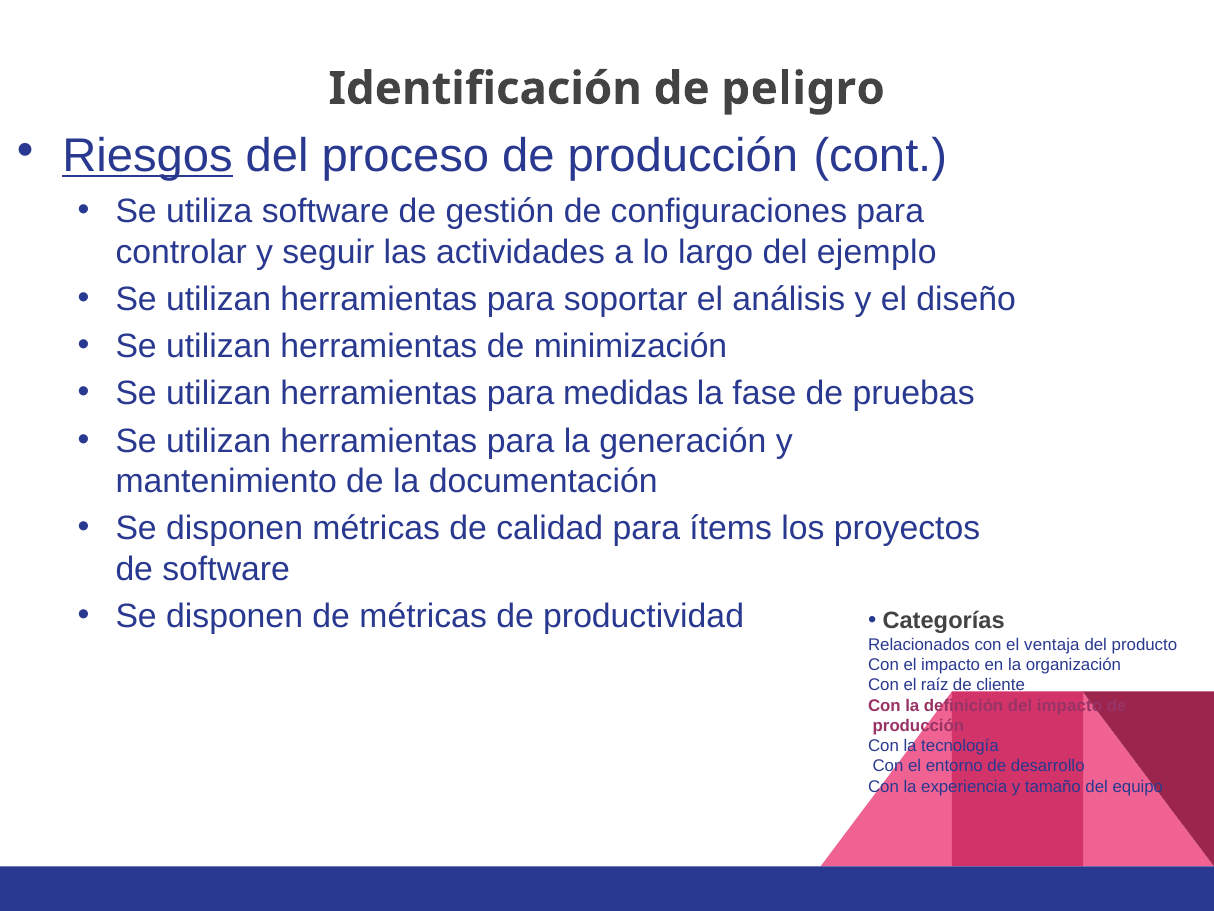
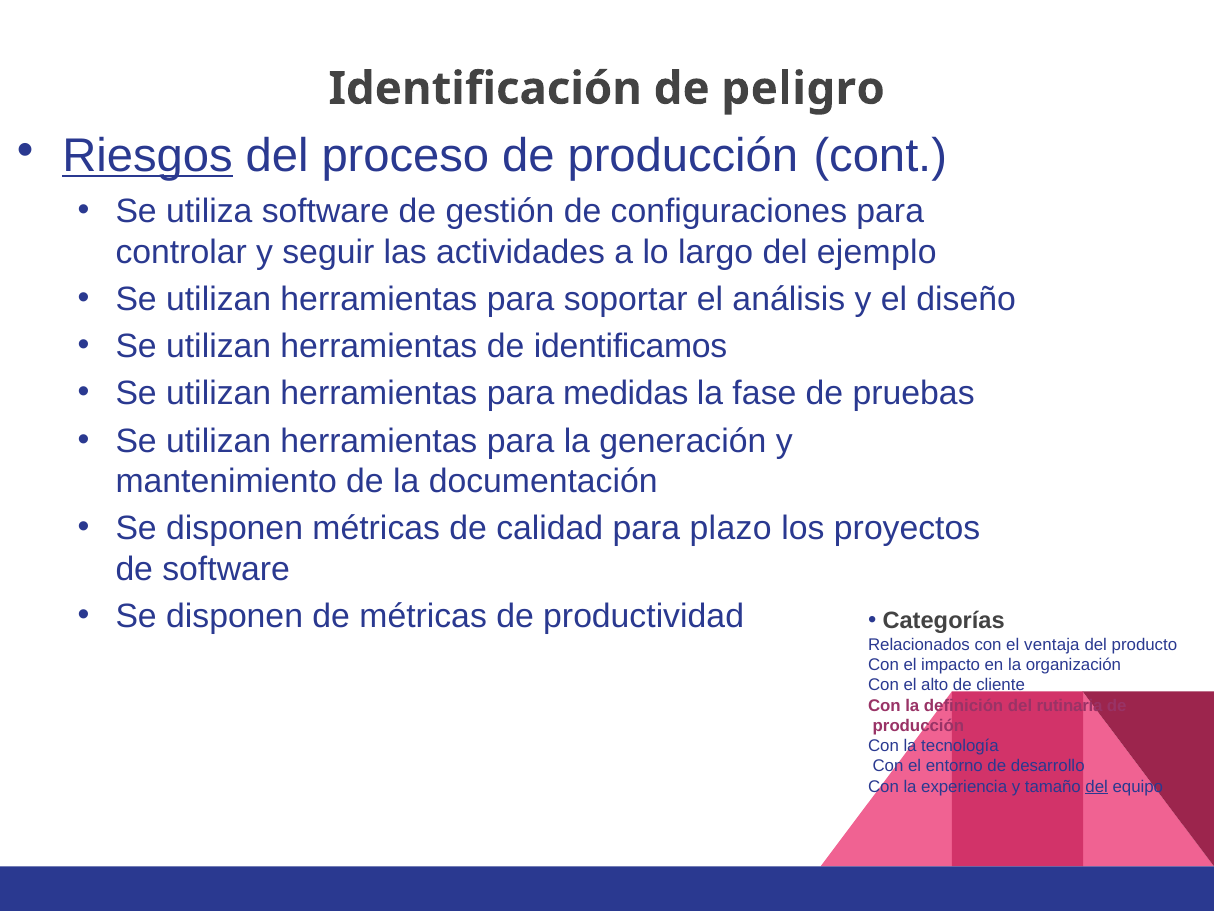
minimización: minimización -> identificamos
ítems: ítems -> plazo
raíz: raíz -> alto
del impacto: impacto -> rutinaria
del at (1097, 786) underline: none -> present
